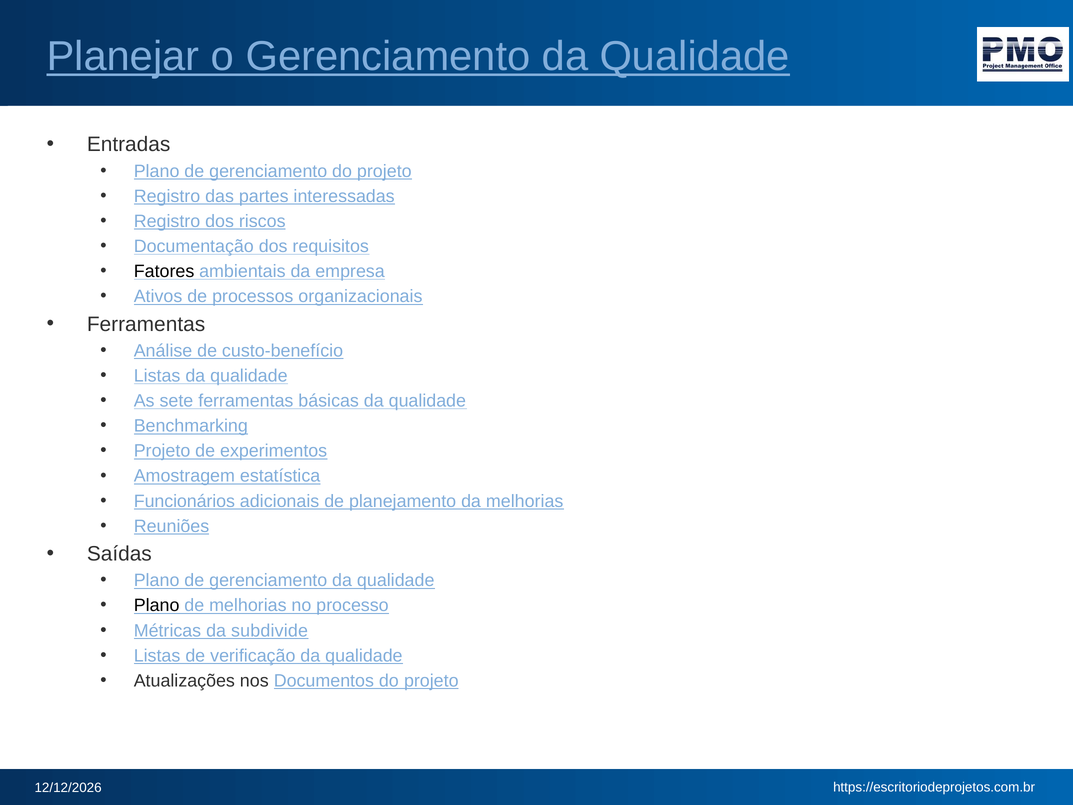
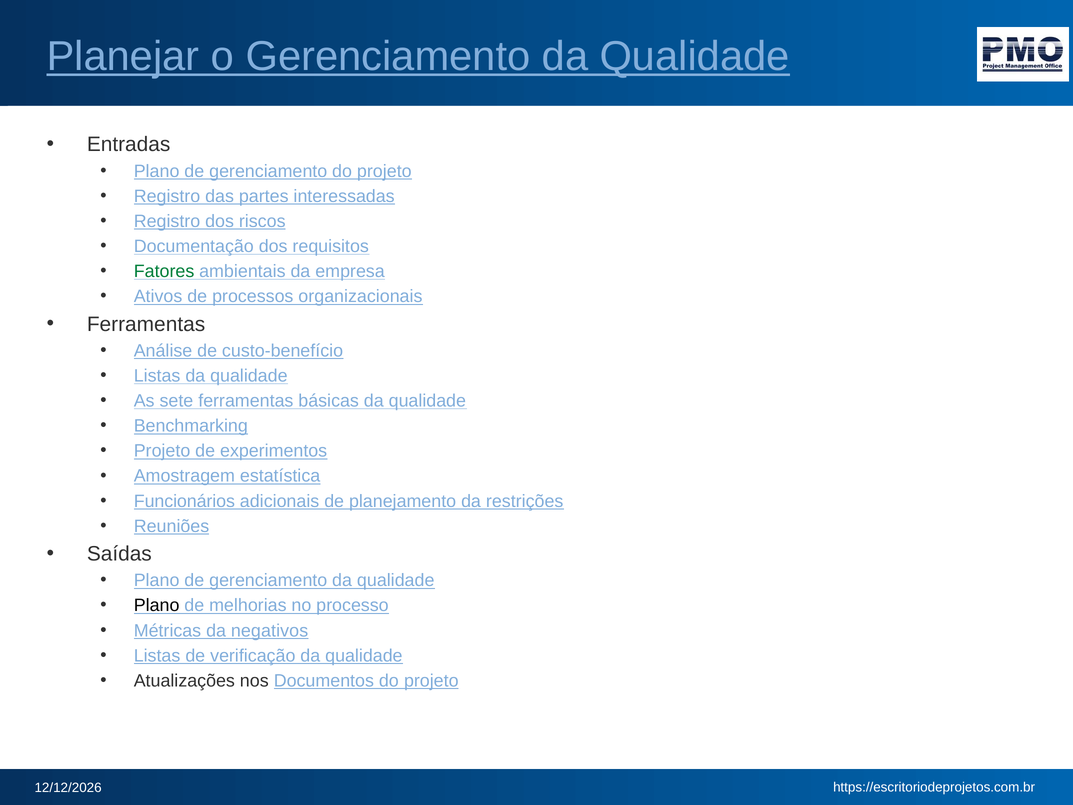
Fatores colour: black -> green
da melhorias: melhorias -> restrições
subdivide: subdivide -> negativos
